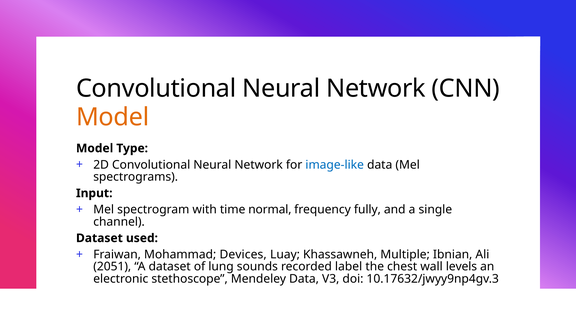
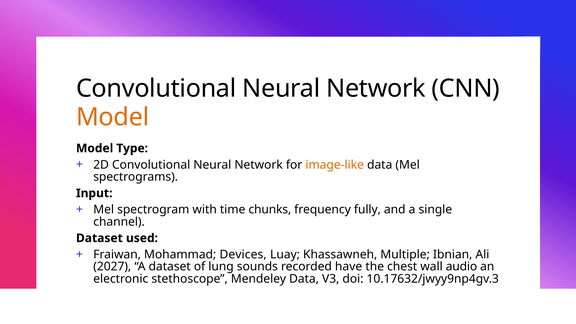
image-like colour: blue -> orange
normal: normal -> chunks
2051: 2051 -> 2027
label: label -> have
levels: levels -> audio
